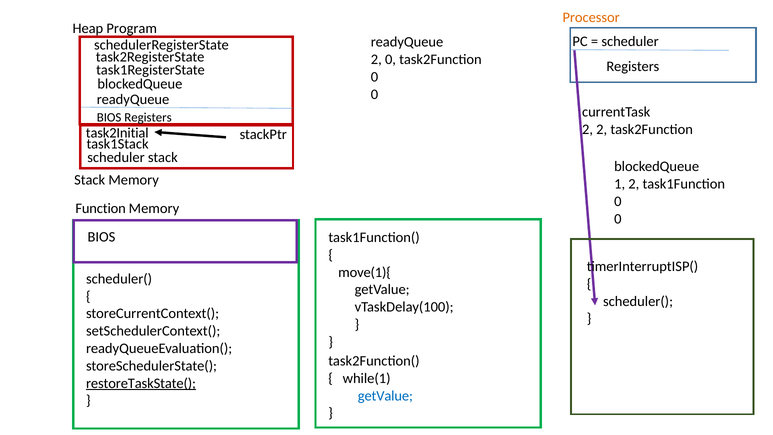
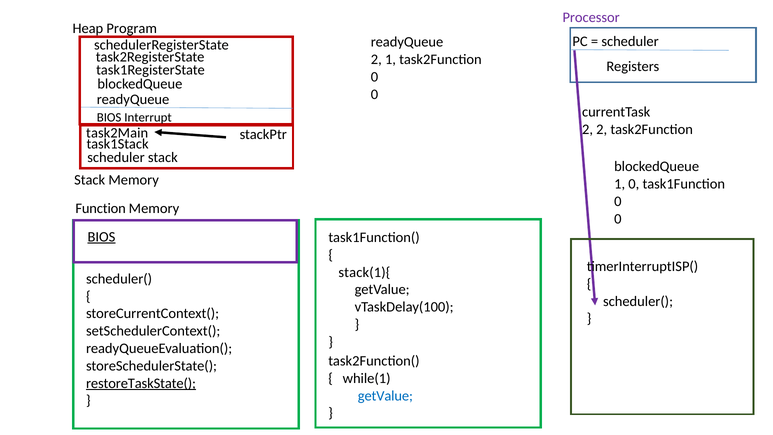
Processor colour: orange -> purple
2 0: 0 -> 1
Registers at (148, 117): Registers -> Interrupt
task2Initial: task2Initial -> task2Main
1 2: 2 -> 0
BIOS at (101, 237) underline: none -> present
move(1){: move(1){ -> stack(1){
